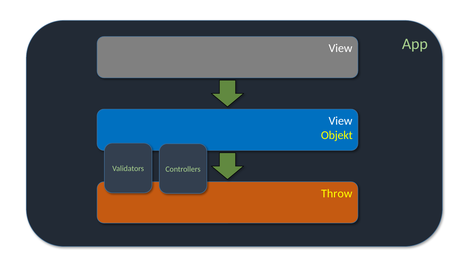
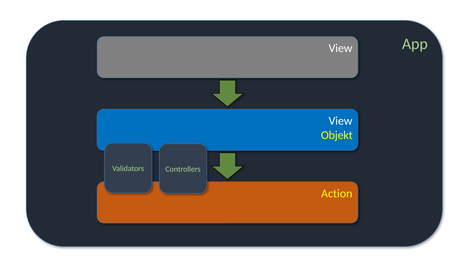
Throw: Throw -> Action
